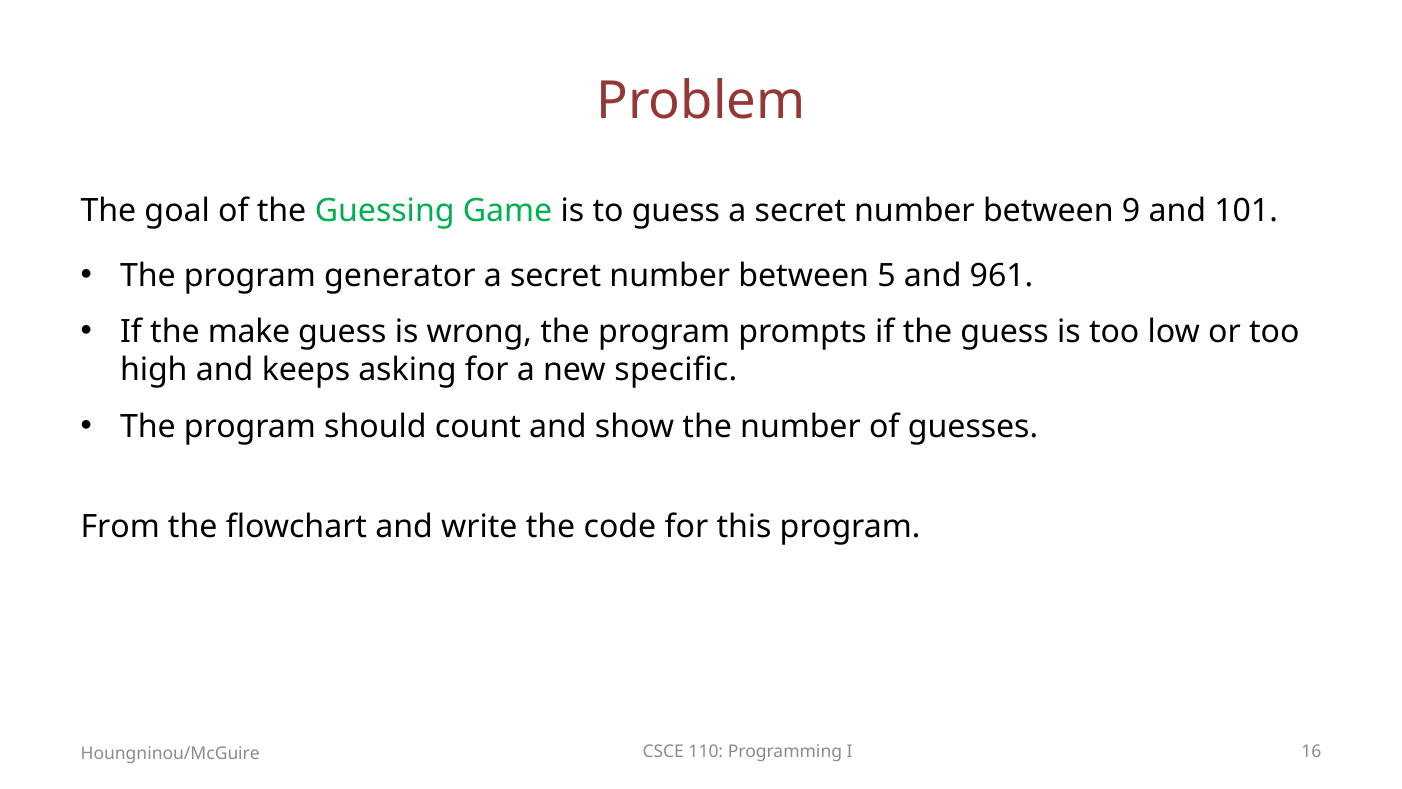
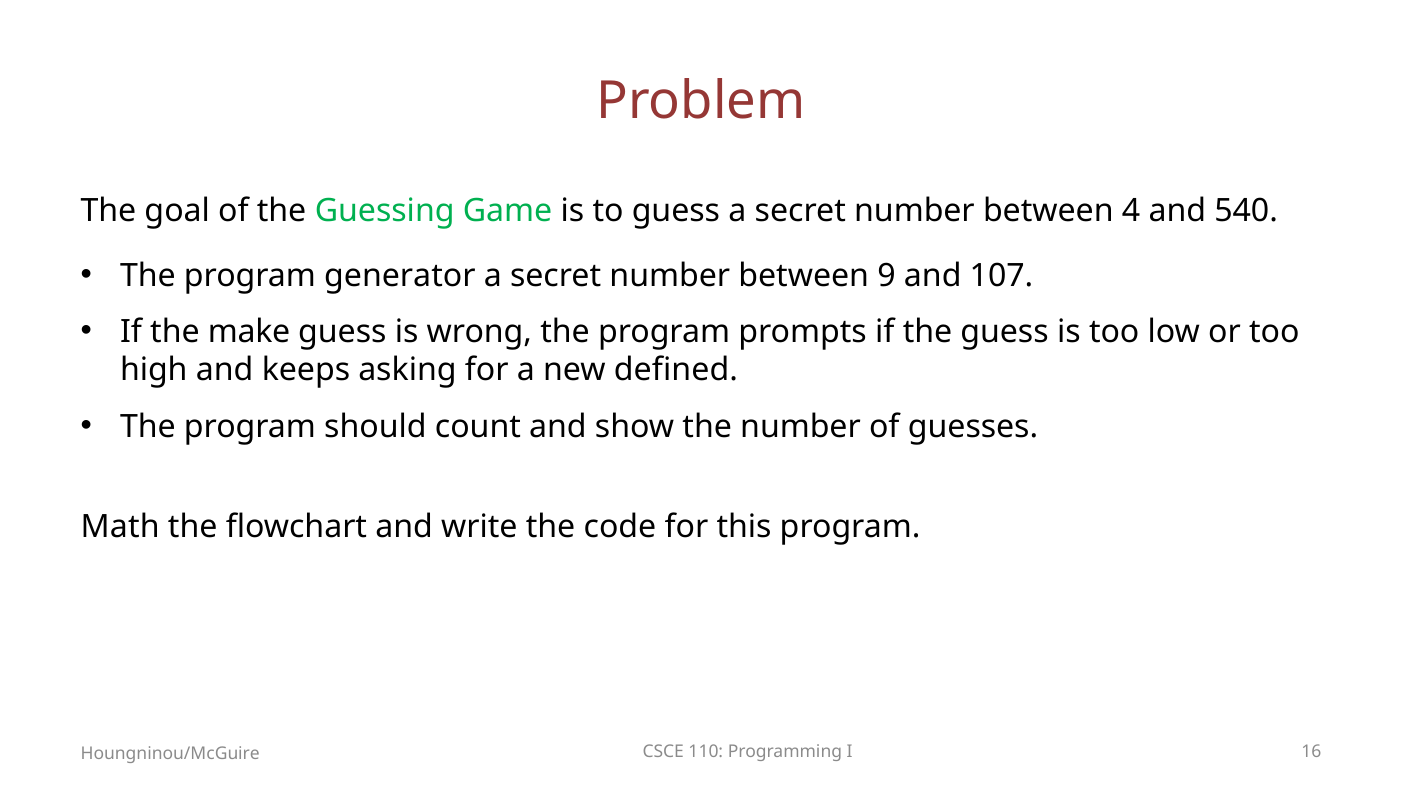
9: 9 -> 4
101: 101 -> 540
5: 5 -> 9
961: 961 -> 107
specific: specific -> defined
From: From -> Math
